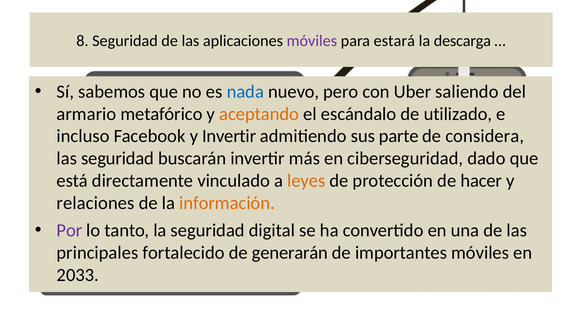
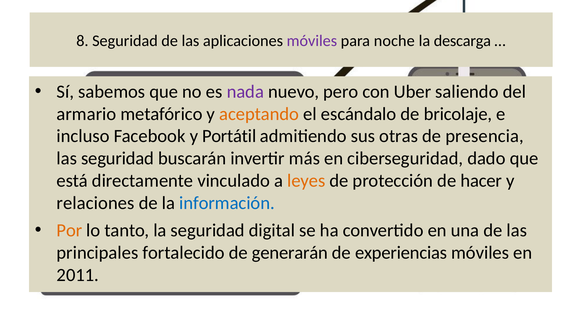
estará: estará -> noche
nada colour: blue -> purple
utilizado: utilizado -> bricolaje
y Invertir: Invertir -> Portátil
parte: parte -> otras
considera: considera -> presencia
información colour: orange -> blue
Por colour: purple -> orange
importantes: importantes -> experiencias
2033: 2033 -> 2011
